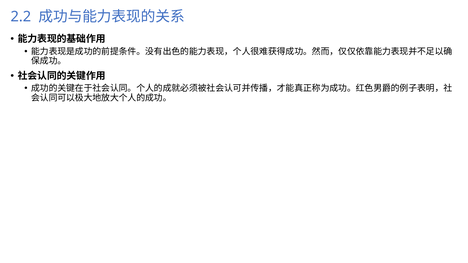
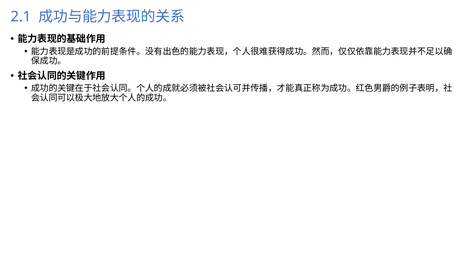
2.2: 2.2 -> 2.1
